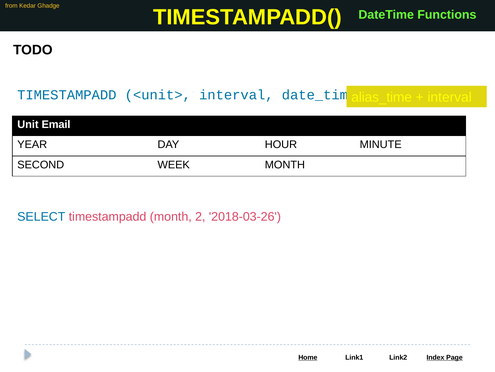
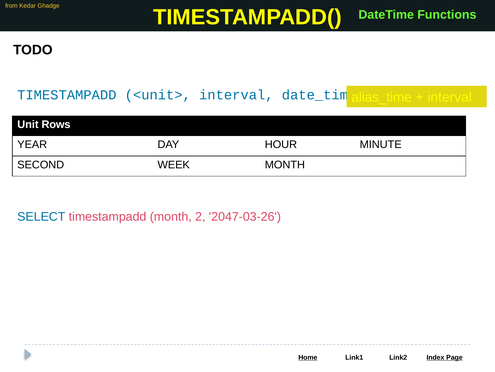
Email: Email -> Rows
2018-03-26: 2018-03-26 -> 2047-03-26
